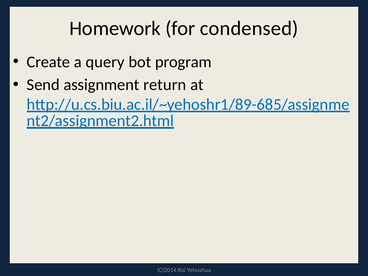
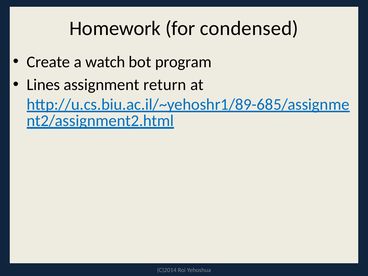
query: query -> watch
Send: Send -> Lines
